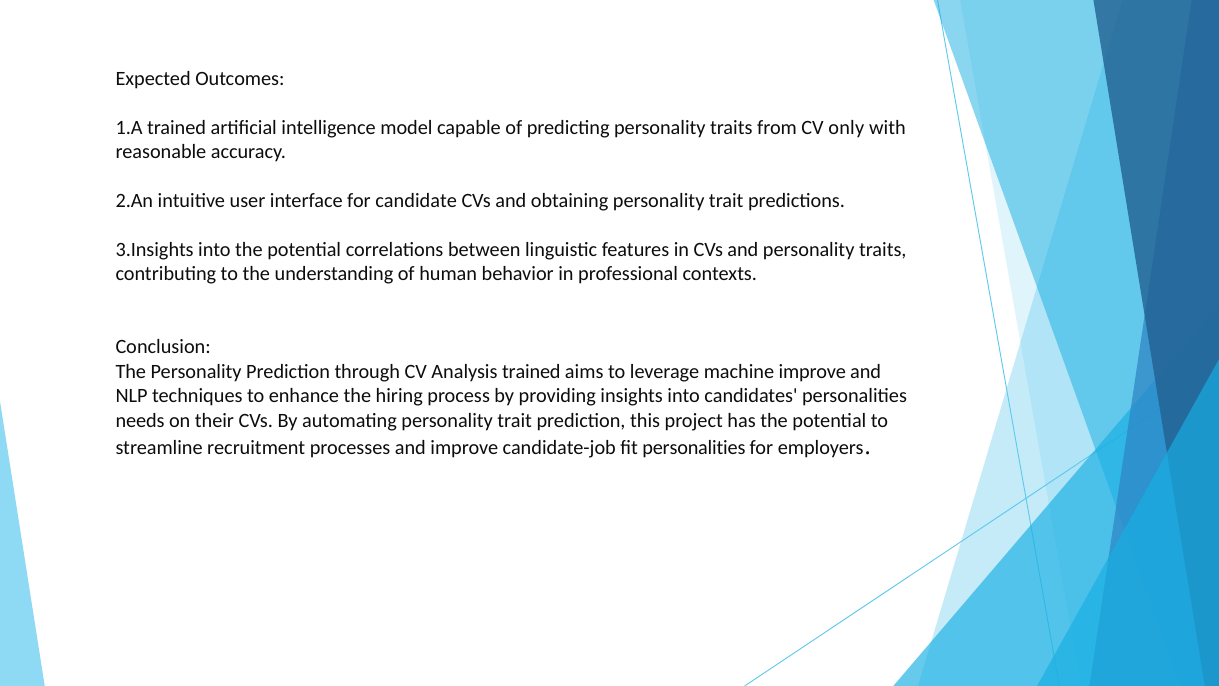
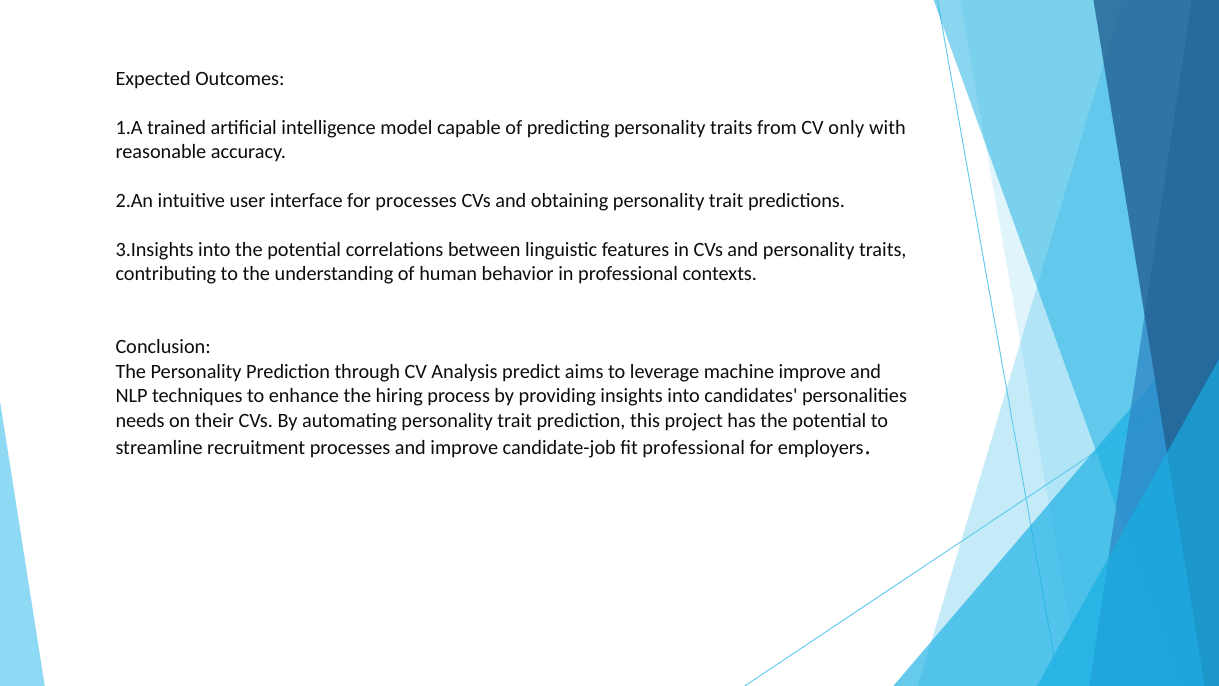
for candidate: candidate -> processes
Analysis trained: trained -> predict
fit personalities: personalities -> professional
